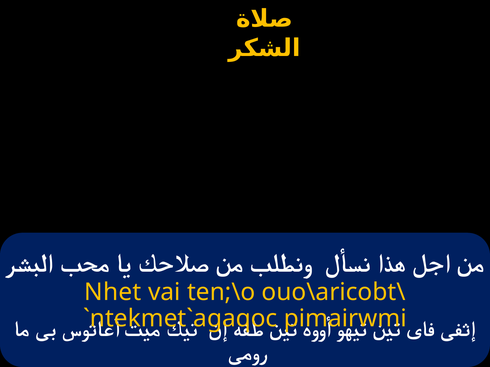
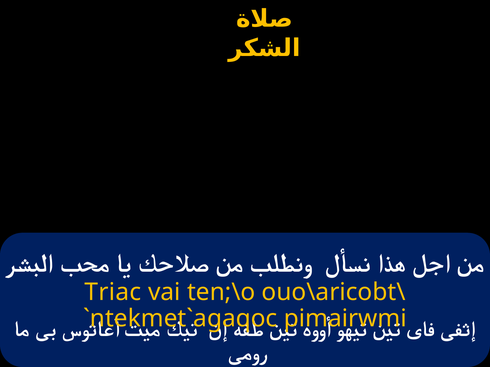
Nhet: Nhet -> Triac
